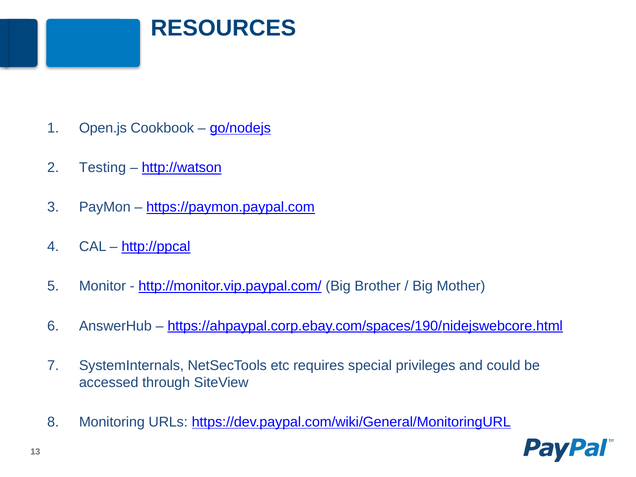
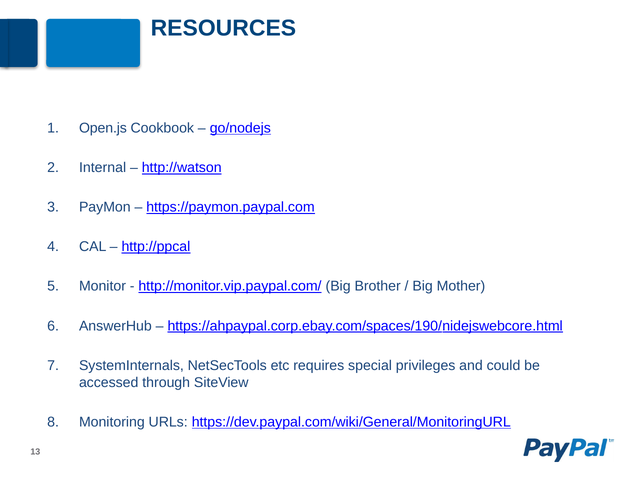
Testing: Testing -> Internal
